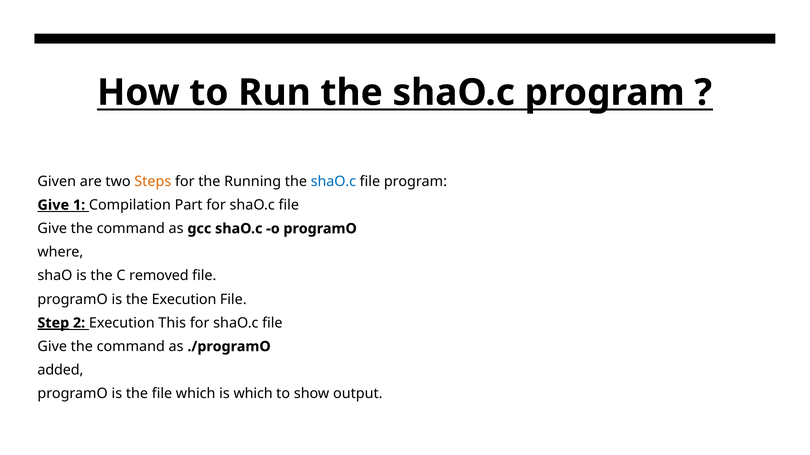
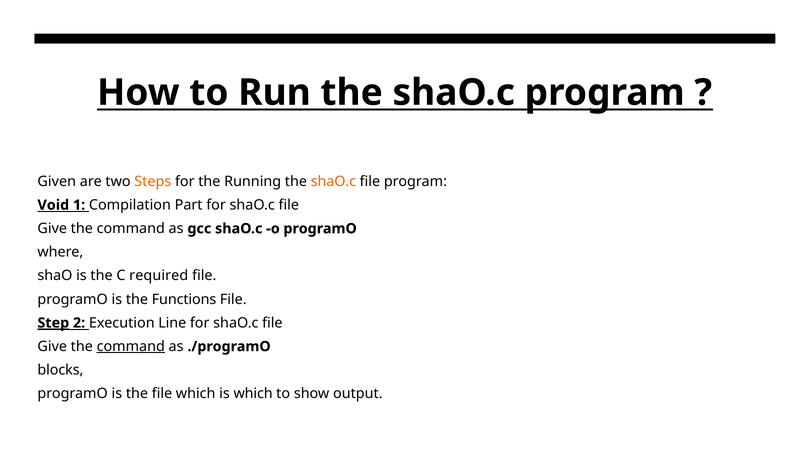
shaO.c at (333, 182) colour: blue -> orange
Give at (53, 205): Give -> Void
removed: removed -> required
the Execution: Execution -> Functions
This: This -> Line
command at (131, 347) underline: none -> present
added: added -> blocks
